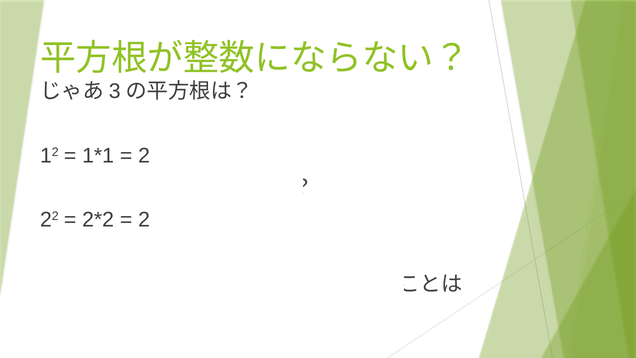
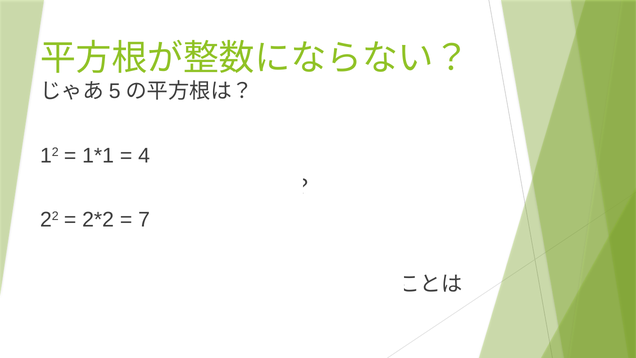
3: 3 -> 5
2 at (144, 156): 2 -> 4
2 at (144, 220): 2 -> 7
